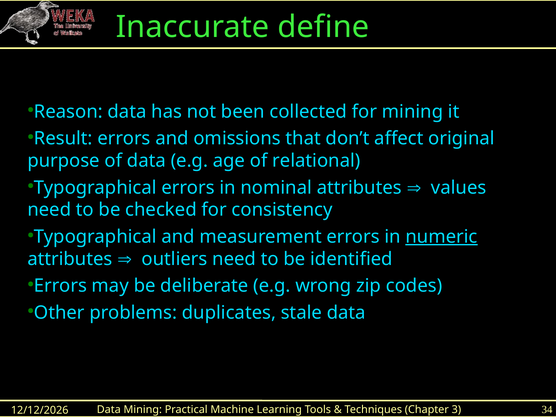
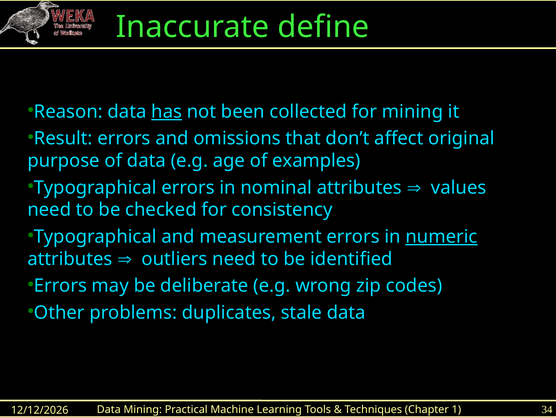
has underline: none -> present
relational: relational -> examples
3: 3 -> 1
